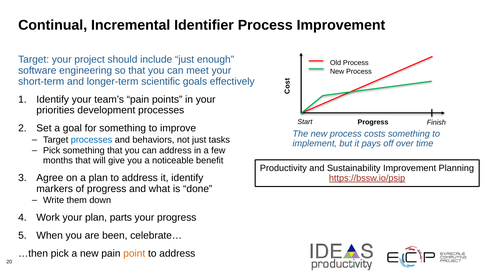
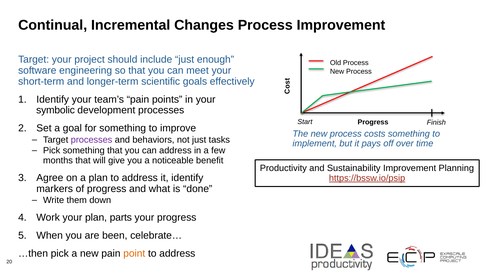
Identifier: Identifier -> Changes
priorities: priorities -> symbolic
processes at (92, 140) colour: blue -> purple
